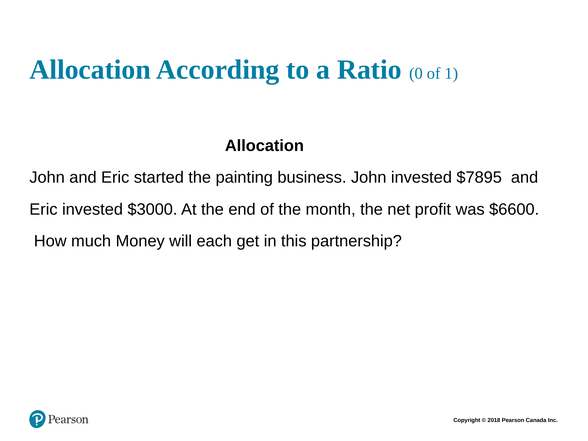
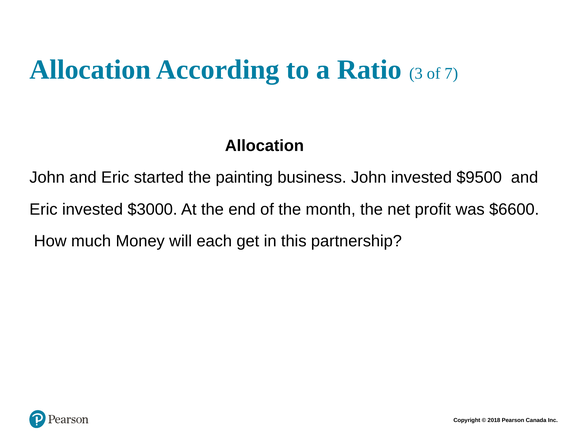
0: 0 -> 3
1: 1 -> 7
$7895: $7895 -> $9500
